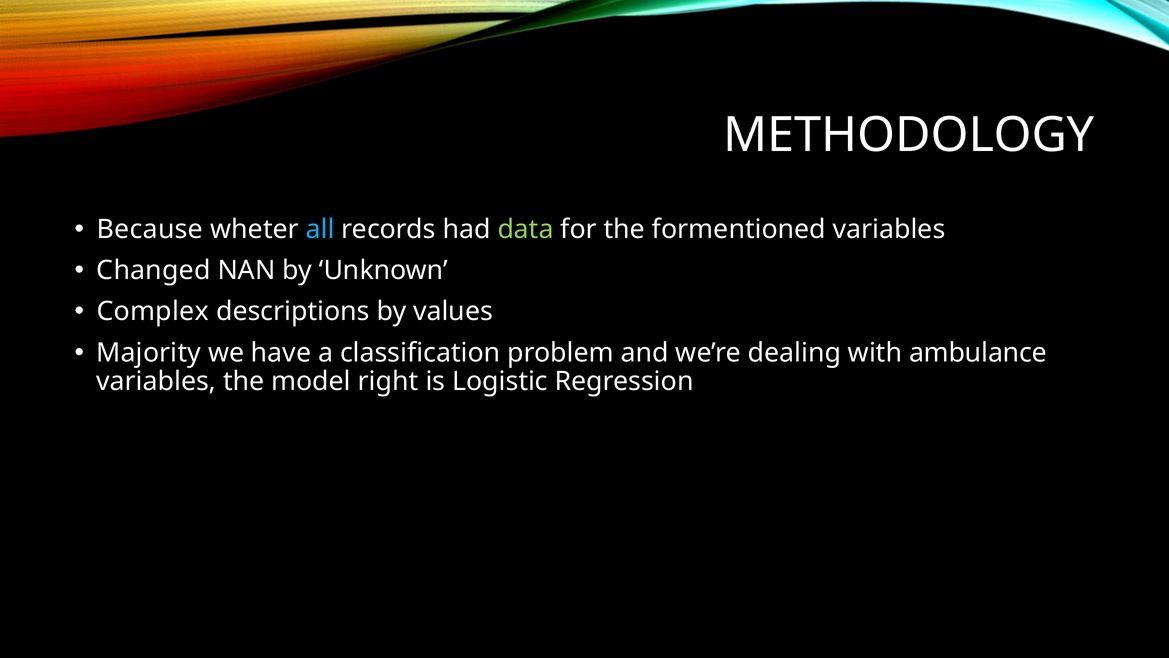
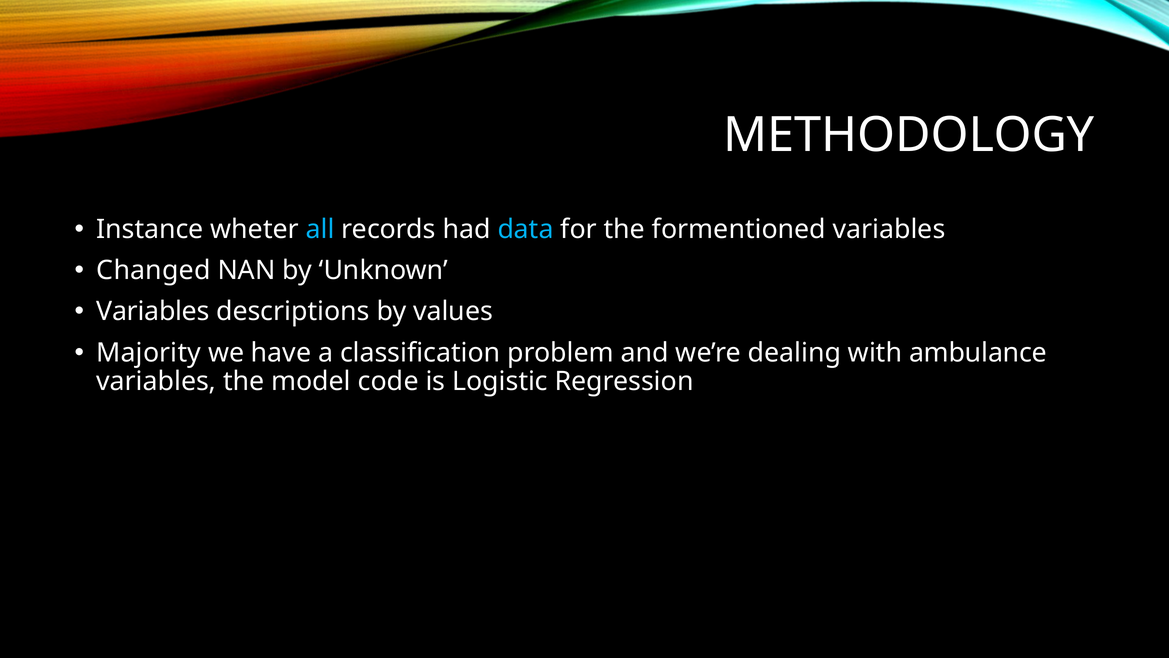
Because: Because -> Instance
data colour: light green -> light blue
Complex at (153, 311): Complex -> Variables
right: right -> code
